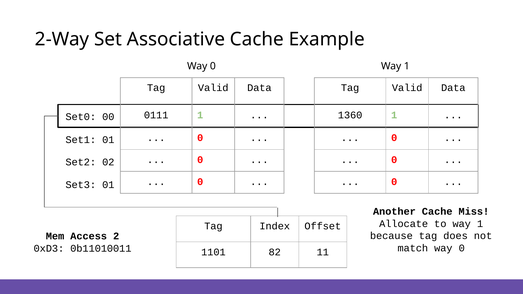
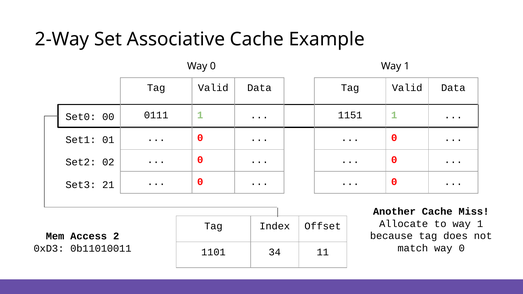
1360: 1360 -> 1151
Set3 01: 01 -> 21
82: 82 -> 34
